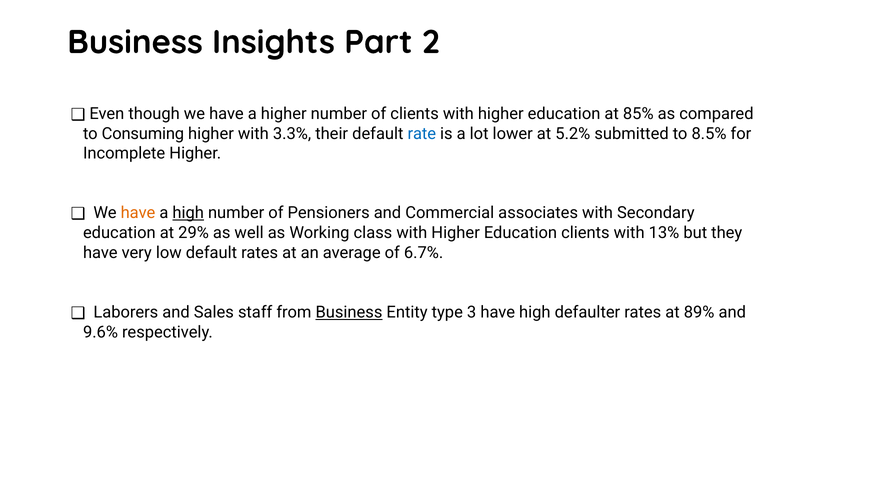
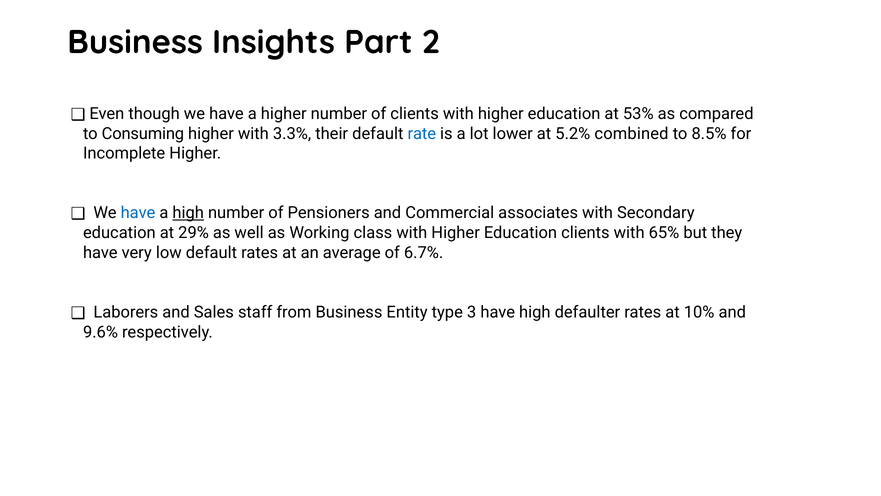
85%: 85% -> 53%
submitted: submitted -> combined
have at (138, 213) colour: orange -> blue
13%: 13% -> 65%
Business at (349, 312) underline: present -> none
89%: 89% -> 10%
